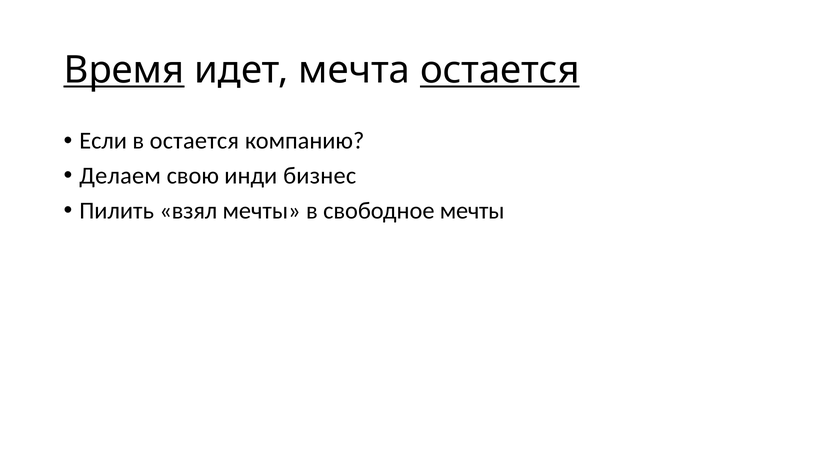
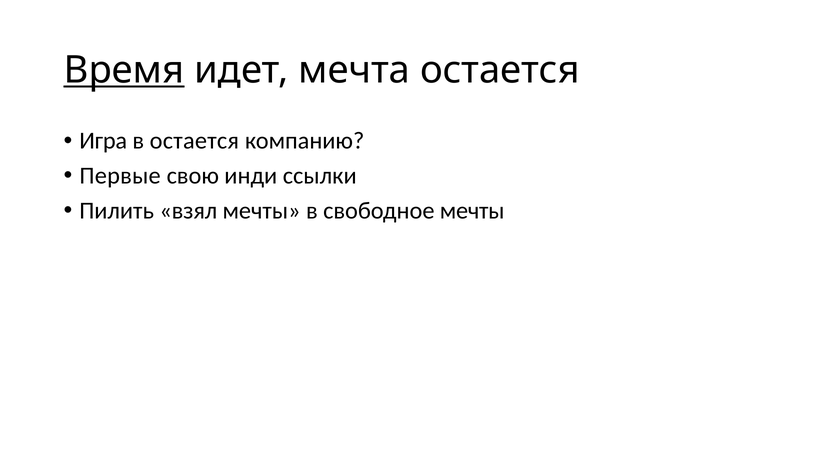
остается at (500, 70) underline: present -> none
Если: Если -> Игра
Делаем: Делаем -> Первые
бизнес: бизнес -> ссылки
